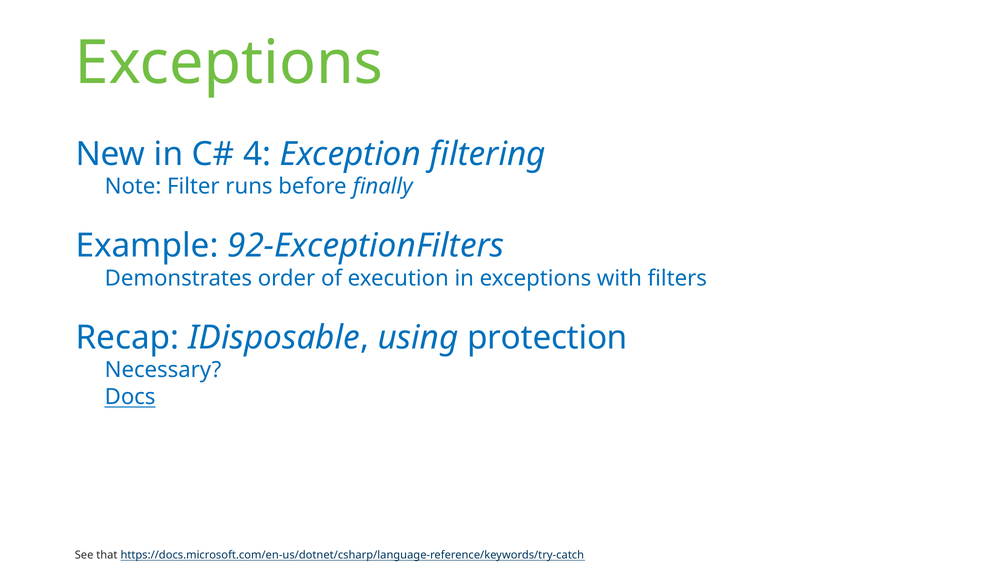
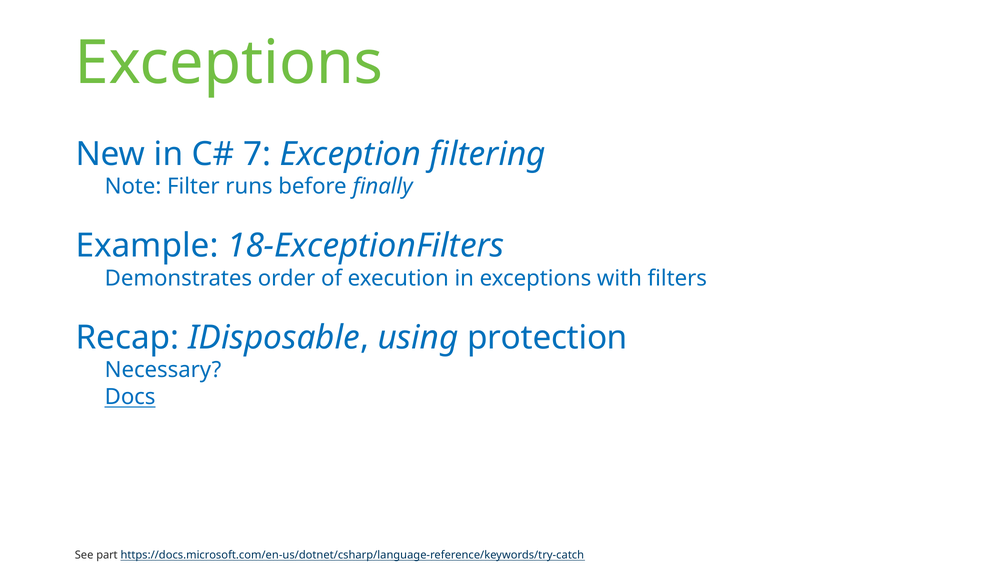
4: 4 -> 7
92-ExceptionFilters: 92-ExceptionFilters -> 18-ExceptionFilters
that: that -> part
